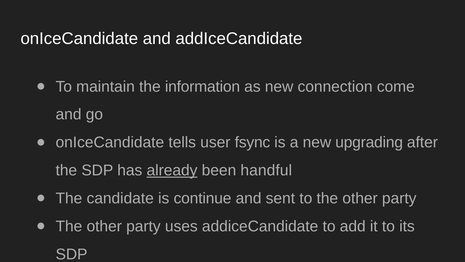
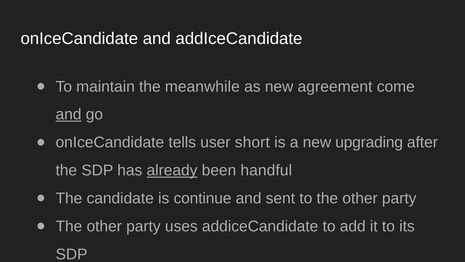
information: information -> meanwhile
connection: connection -> agreement
and at (69, 114) underline: none -> present
fsync: fsync -> short
